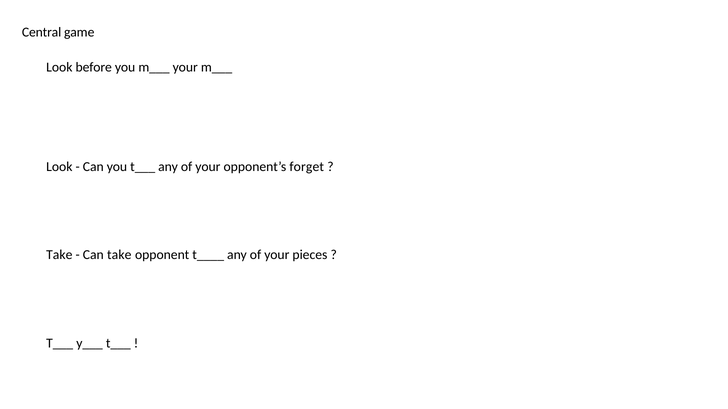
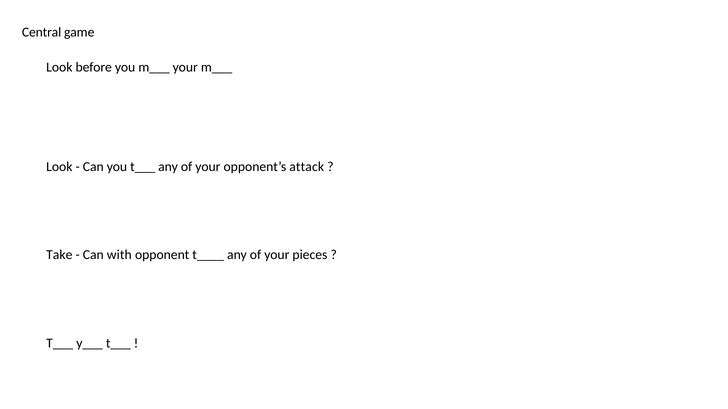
forget: forget -> attack
Can take: take -> with
